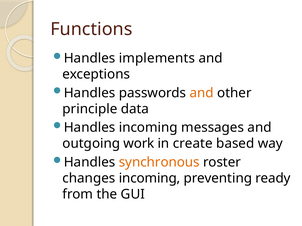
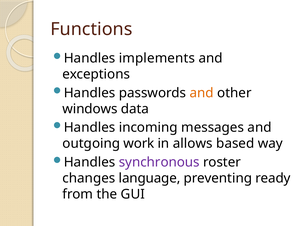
principle: principle -> windows
create: create -> allows
synchronous colour: orange -> purple
changes incoming: incoming -> language
